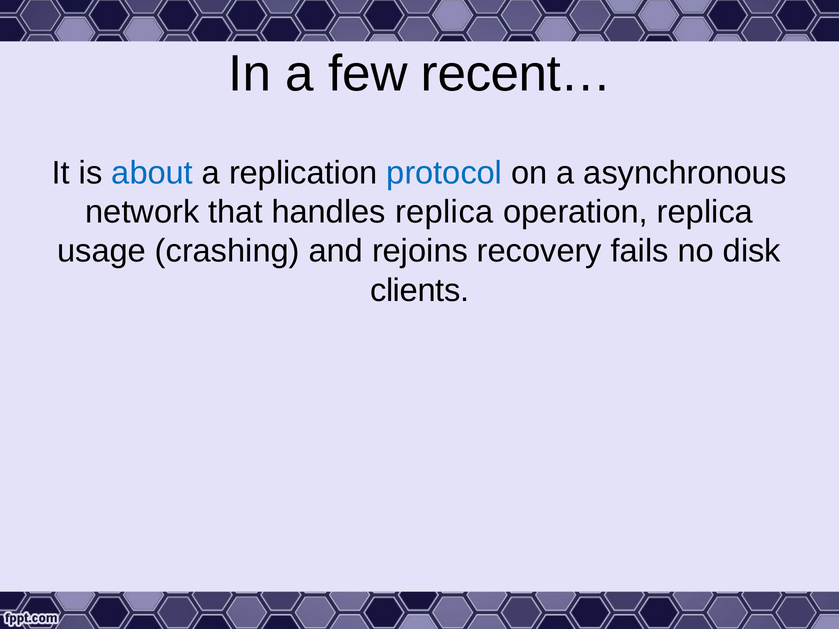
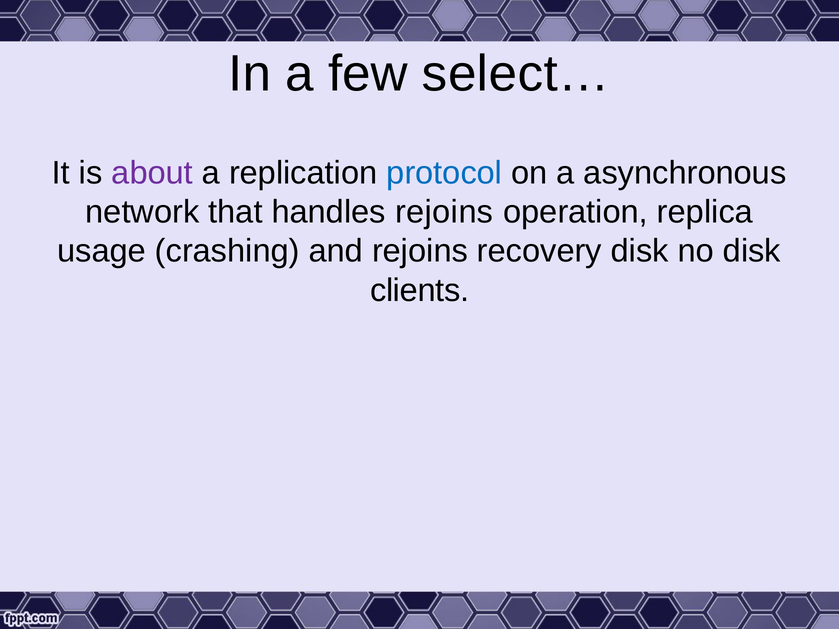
recent…: recent… -> select…
about colour: blue -> purple
handles replica: replica -> rejoins
recovery fails: fails -> disk
